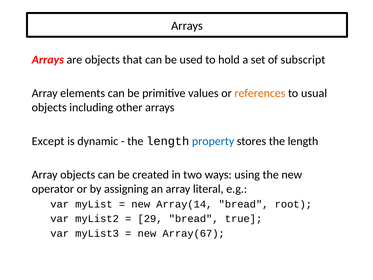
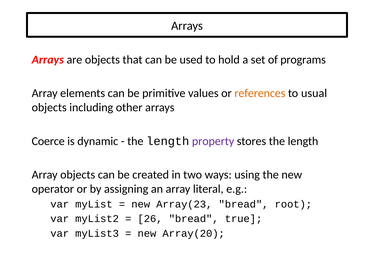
subscript: subscript -> programs
Except: Except -> Coerce
property colour: blue -> purple
Array(14: Array(14 -> Array(23
29: 29 -> 26
Array(67: Array(67 -> Array(20
